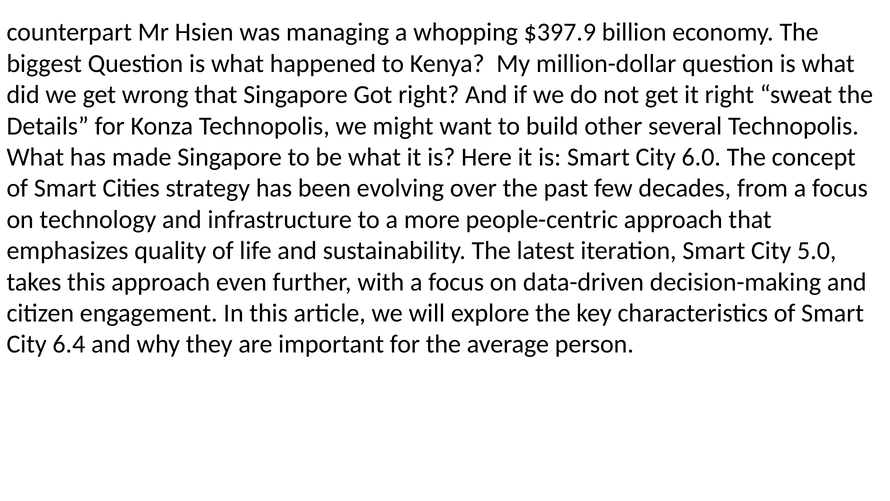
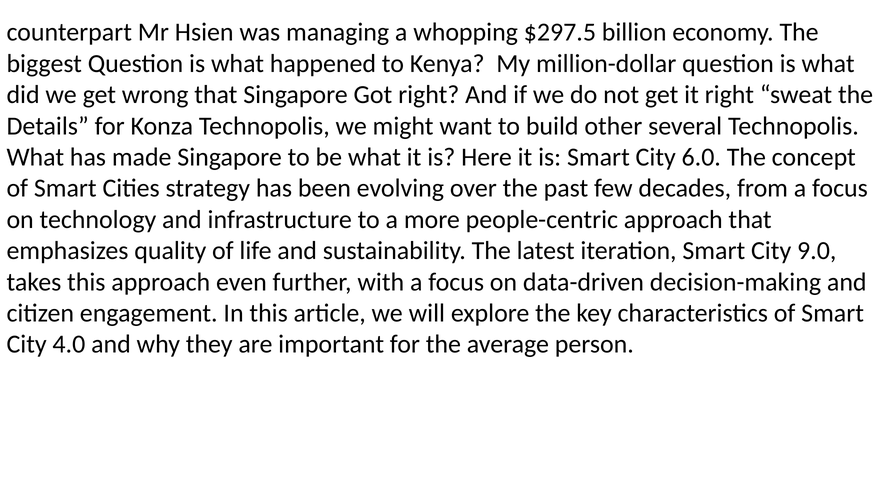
$397.9: $397.9 -> $297.5
5.0: 5.0 -> 9.0
6.4: 6.4 -> 4.0
